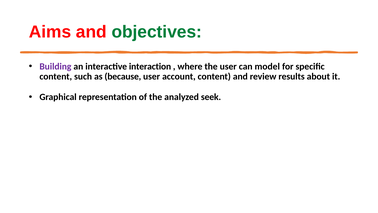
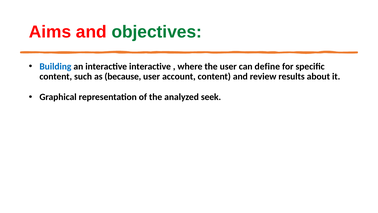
Building colour: purple -> blue
interactive interaction: interaction -> interactive
model: model -> define
